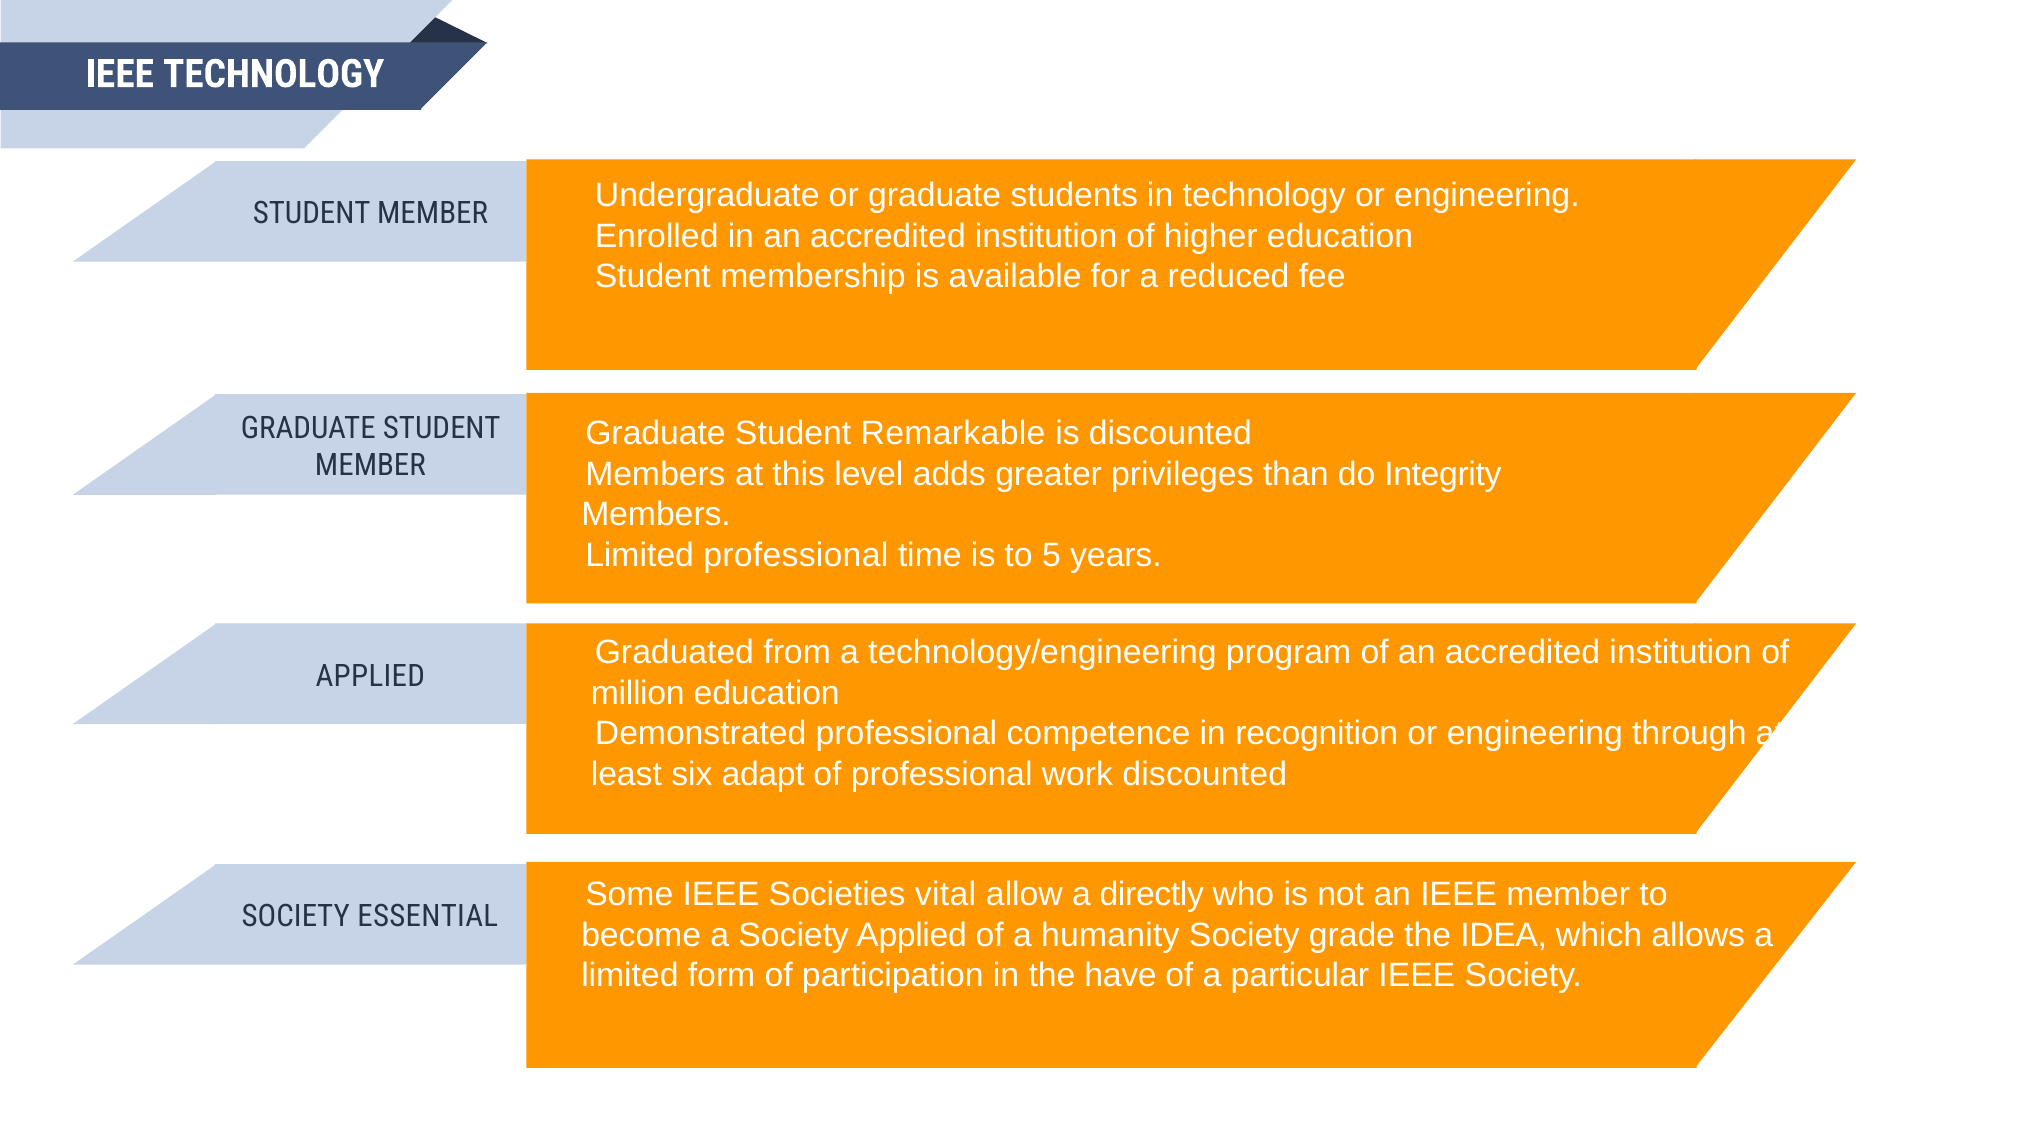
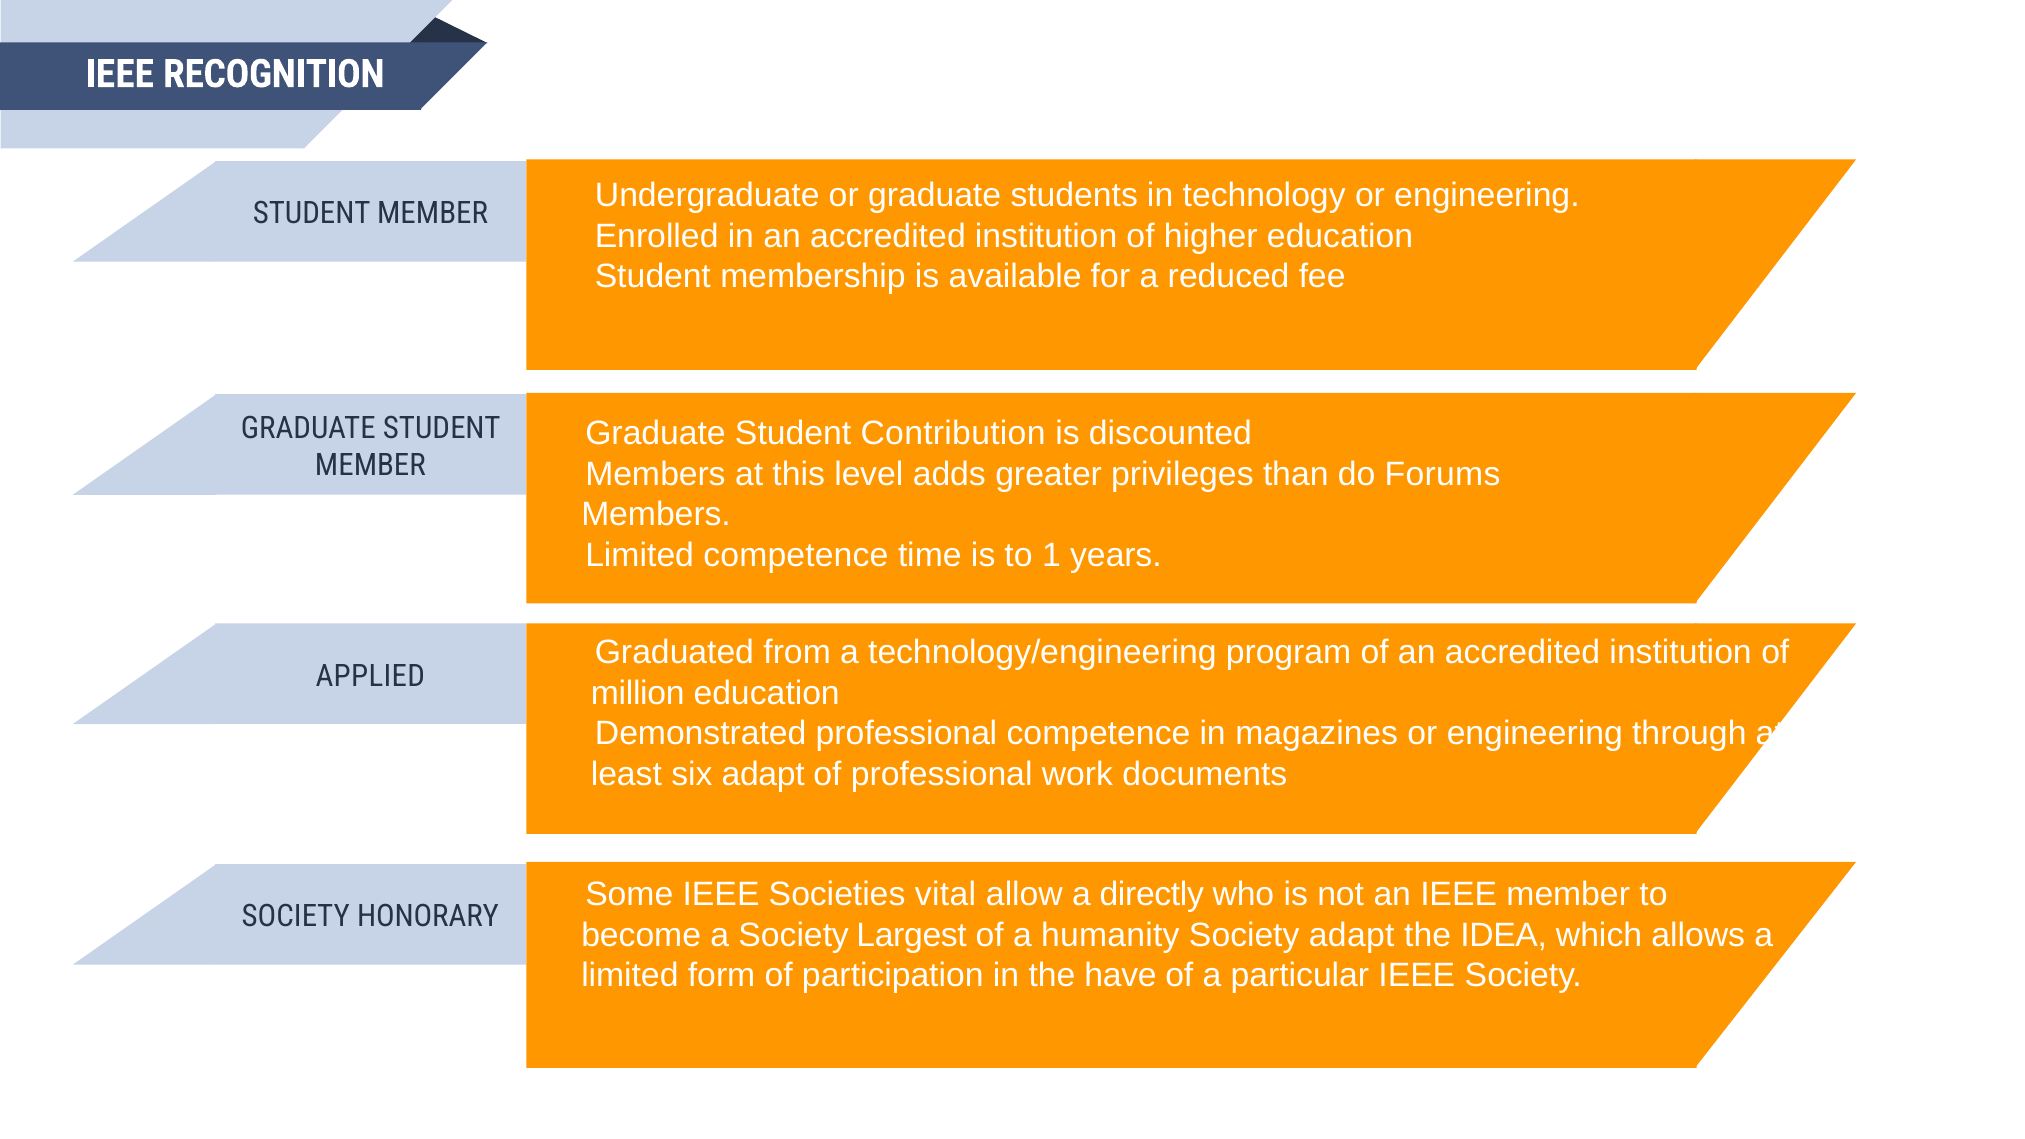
IEEE TECHNOLOGY: TECHNOLOGY -> RECOGNITION
Remarkable: Remarkable -> Contribution
Integrity: Integrity -> Forums
professional at (796, 555): professional -> competence
5: 5 -> 1
recognition: recognition -> magazines
work discounted: discounted -> documents
ESSENTIAL: ESSENTIAL -> HONORARY
Society Applied: Applied -> Largest
Society grade: grade -> adapt
